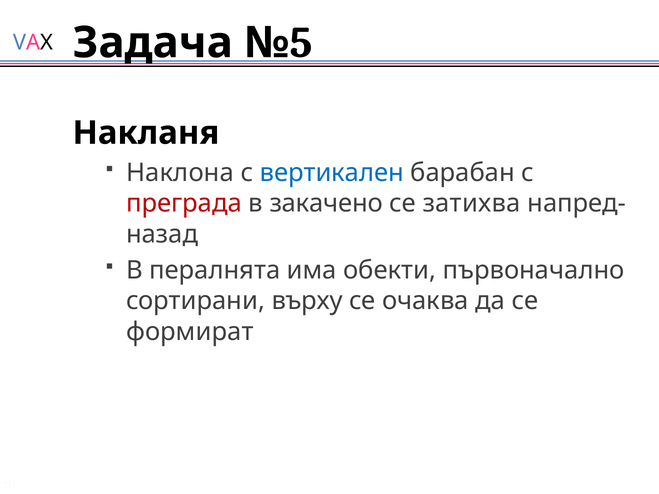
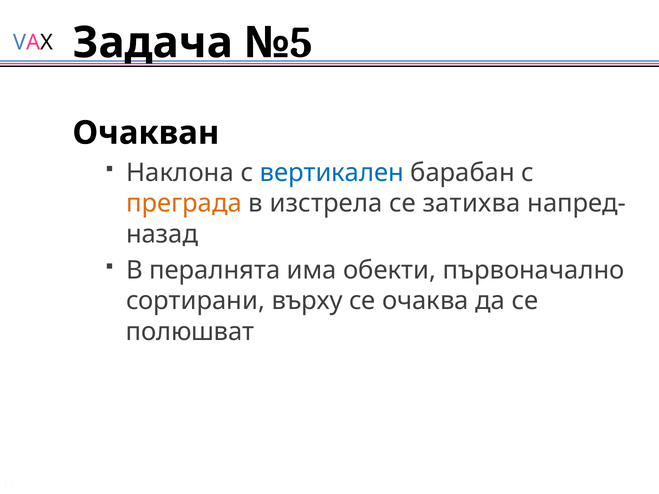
Накланя: Накланя -> Очакван
преграда colour: red -> orange
закачено: закачено -> изстрела
формират: формират -> полюшват
